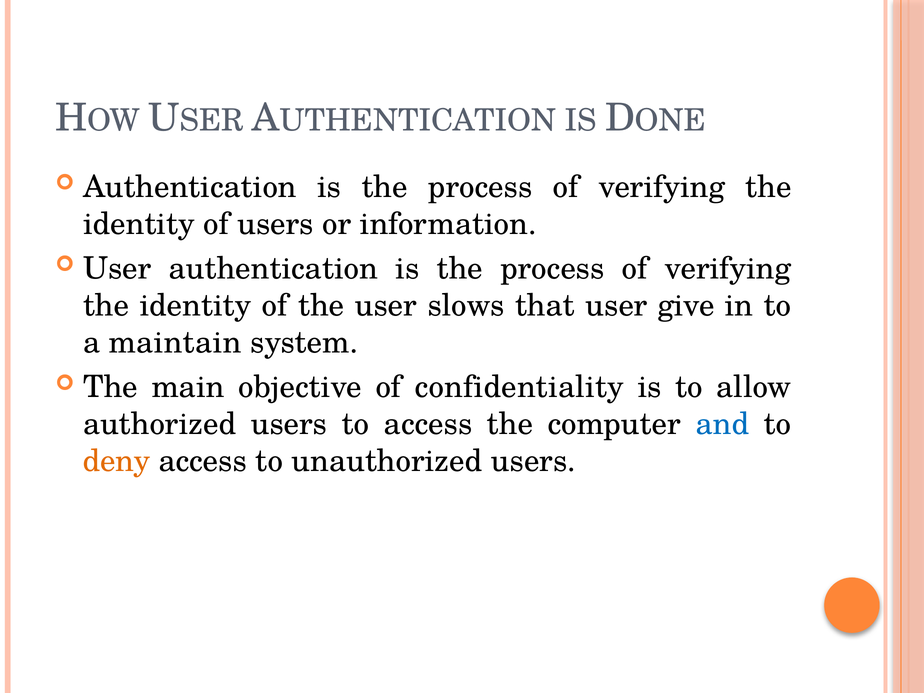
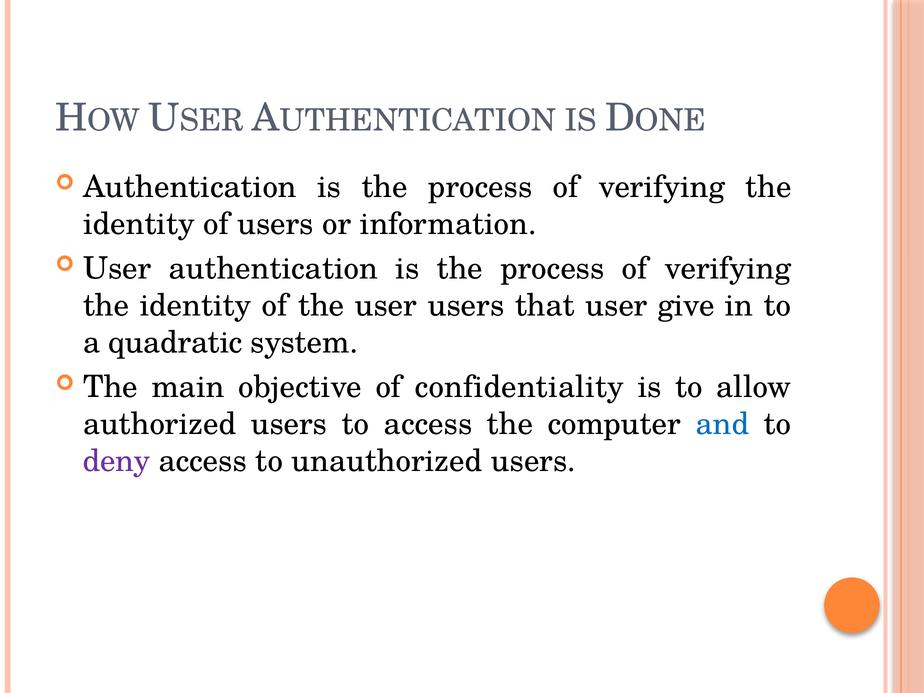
user slows: slows -> users
maintain: maintain -> quadratic
deny colour: orange -> purple
